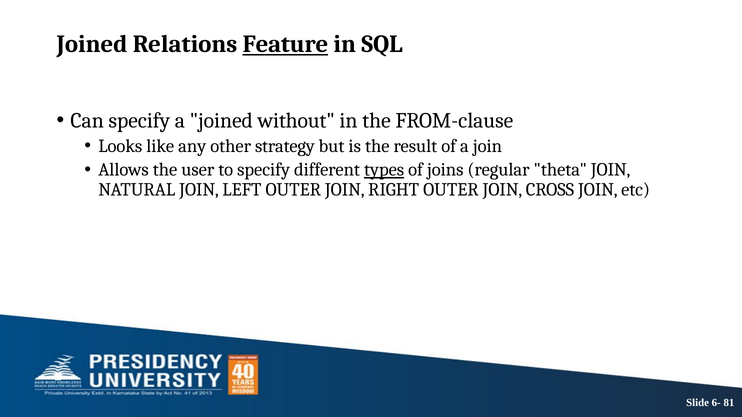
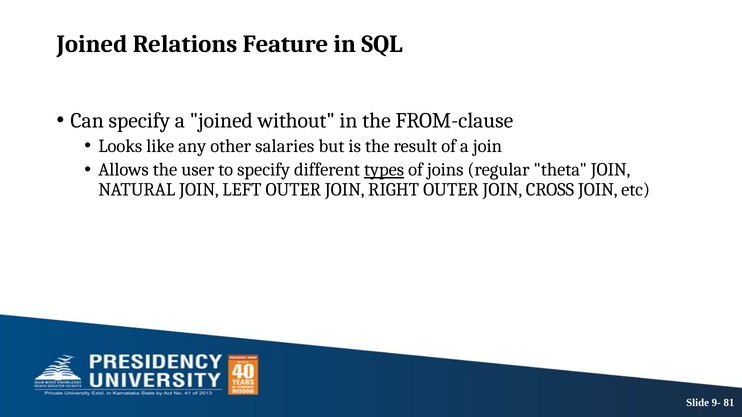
Feature underline: present -> none
strategy: strategy -> salaries
6-: 6- -> 9-
